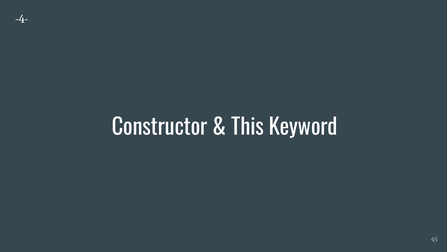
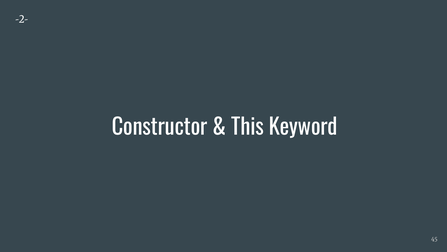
-4-: -4- -> -2-
